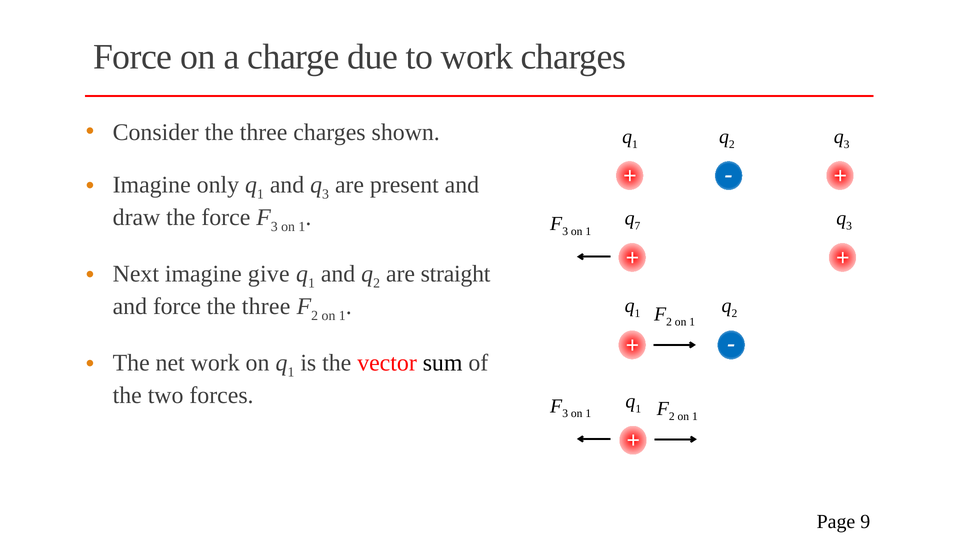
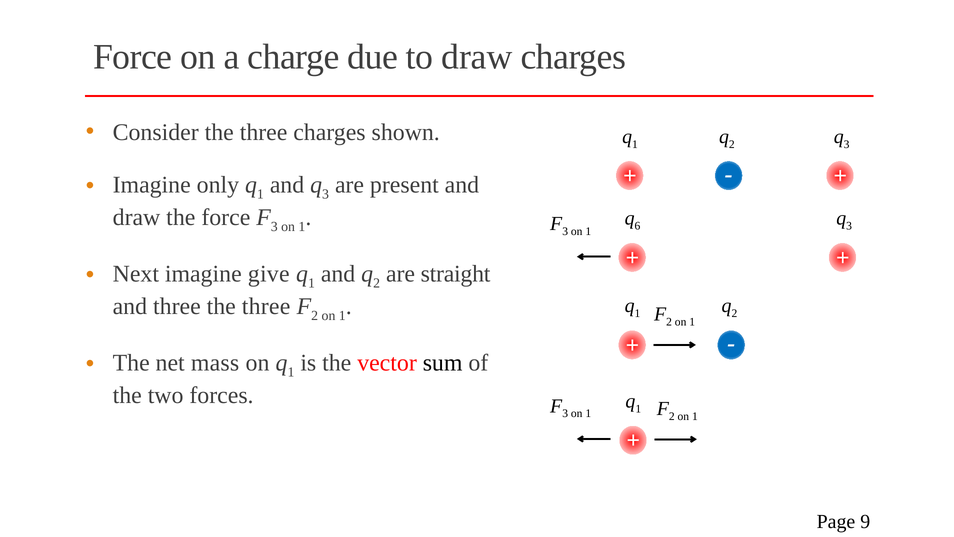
to work: work -> draw
7: 7 -> 6
and force: force -> three
net work: work -> mass
